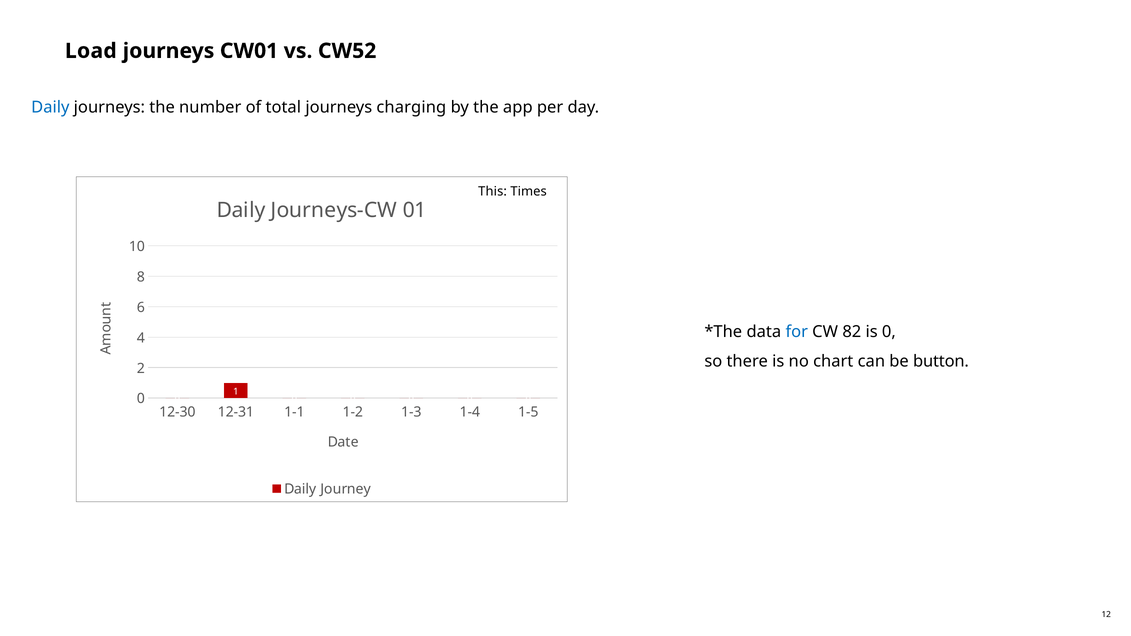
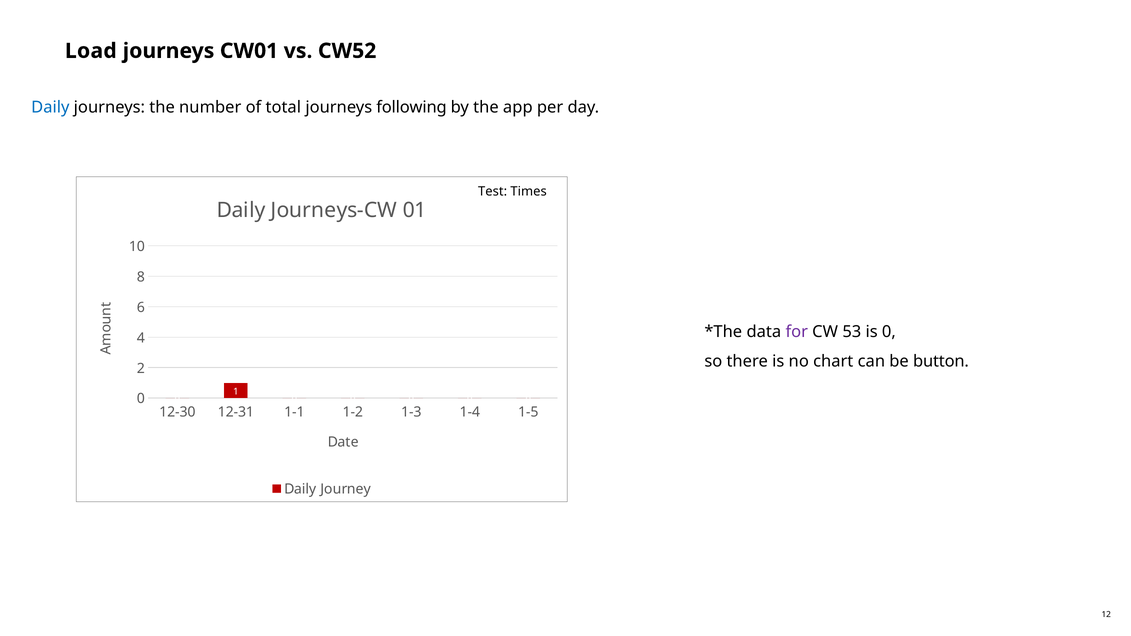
charging: charging -> following
This: This -> Test
for colour: blue -> purple
82: 82 -> 53
